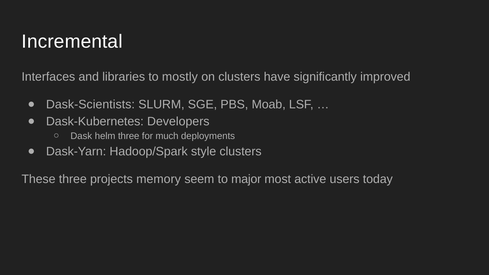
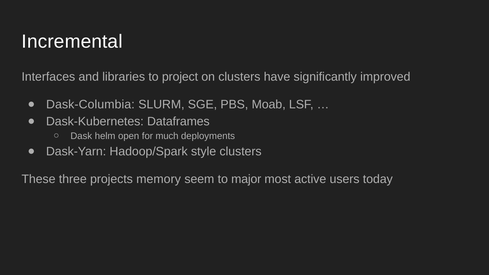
mostly: mostly -> project
Dask-Scientists: Dask-Scientists -> Dask-Columbia
Developers: Developers -> Dataframes
helm three: three -> open
